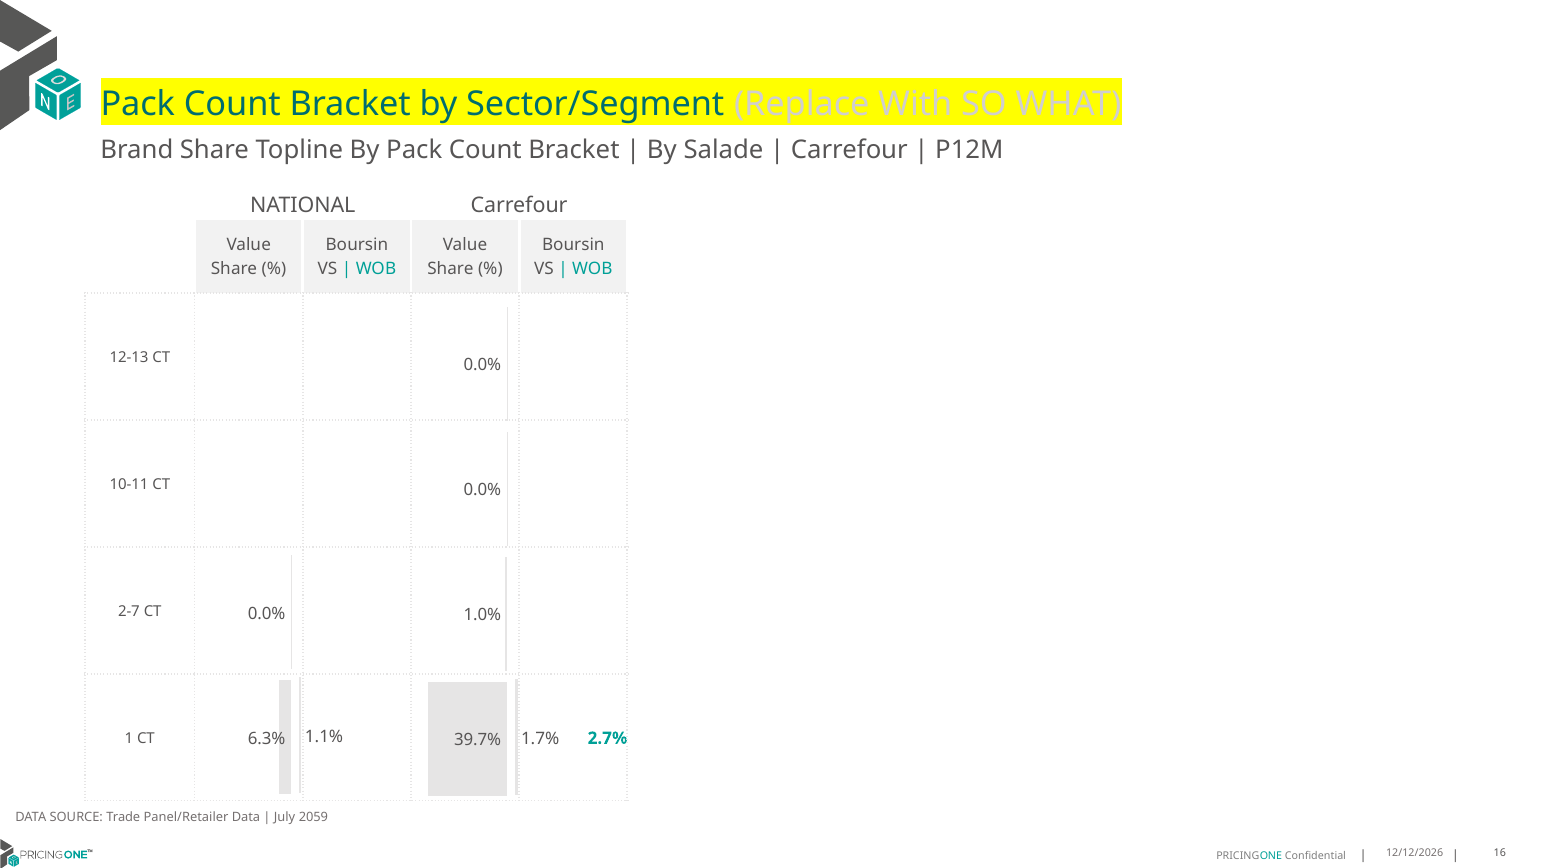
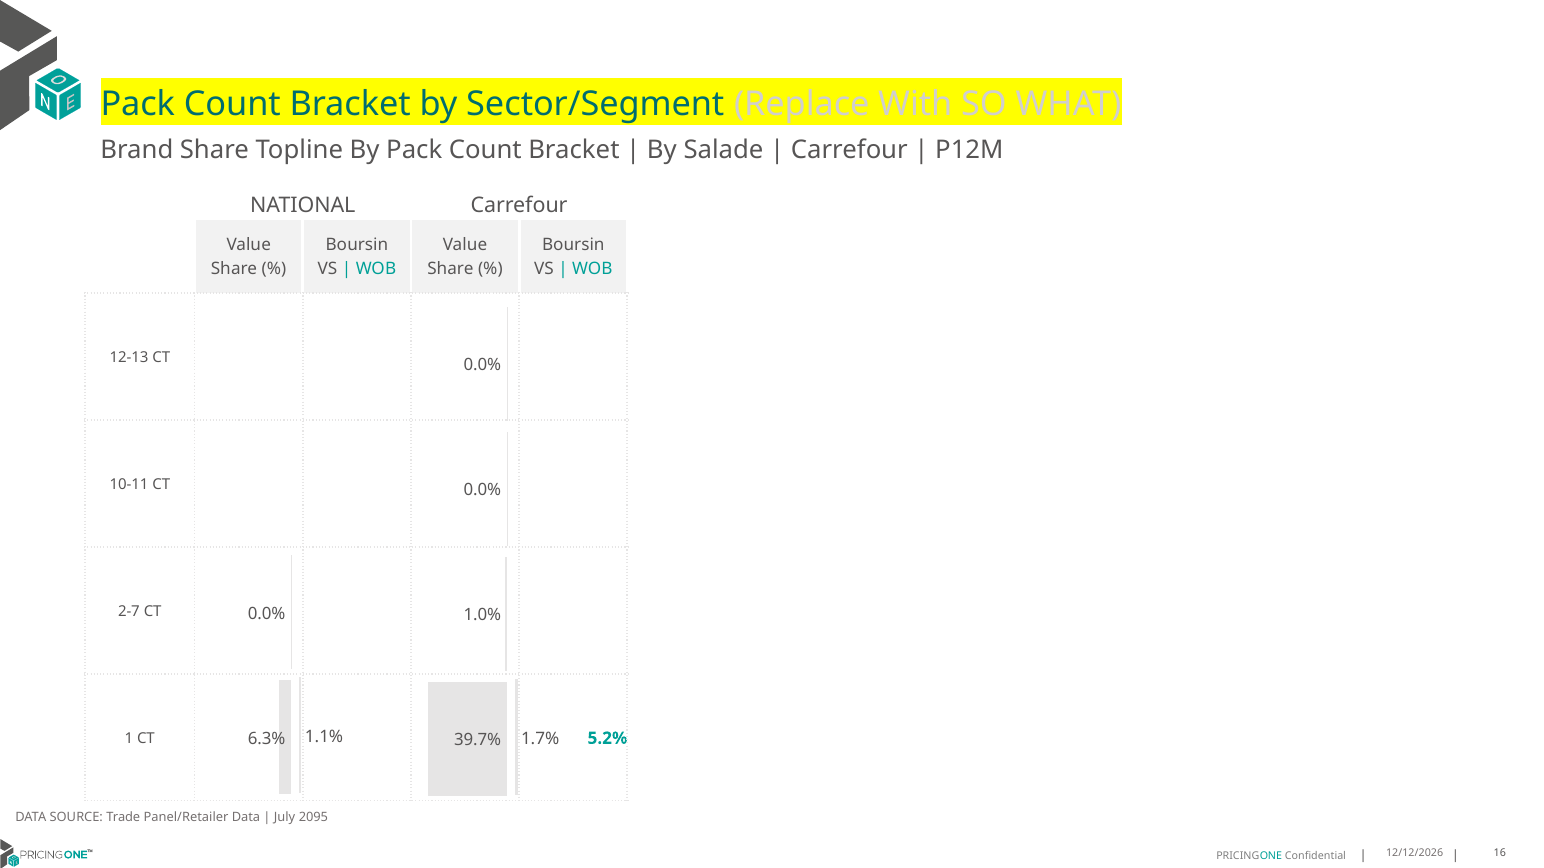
2.7%: 2.7% -> 5.2%
2059: 2059 -> 2095
